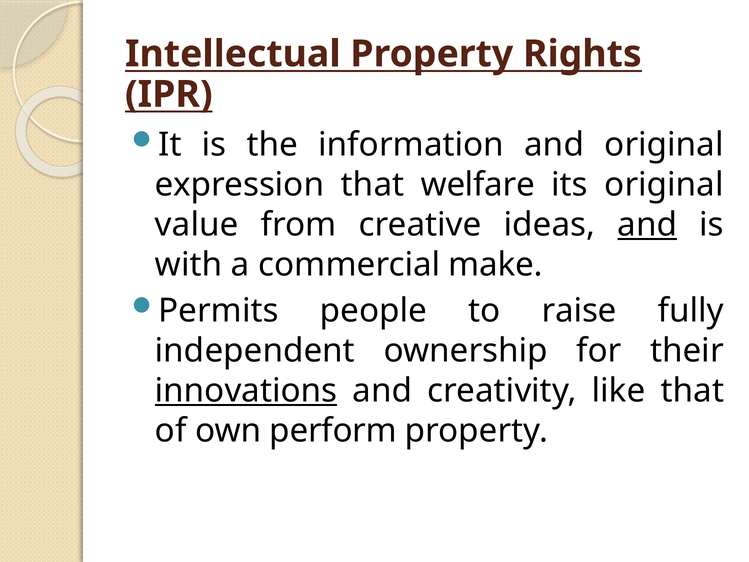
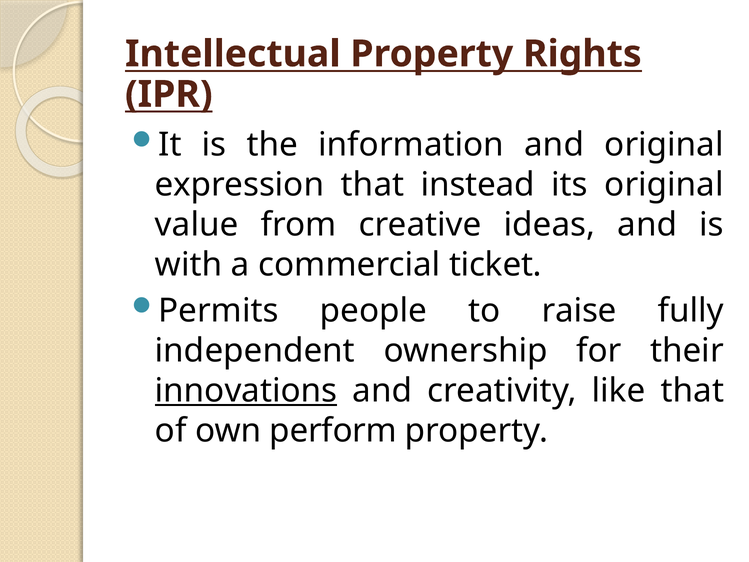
welfare: welfare -> instead
and at (647, 225) underline: present -> none
make: make -> ticket
